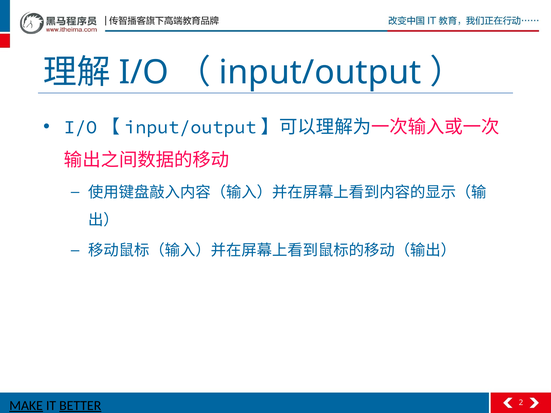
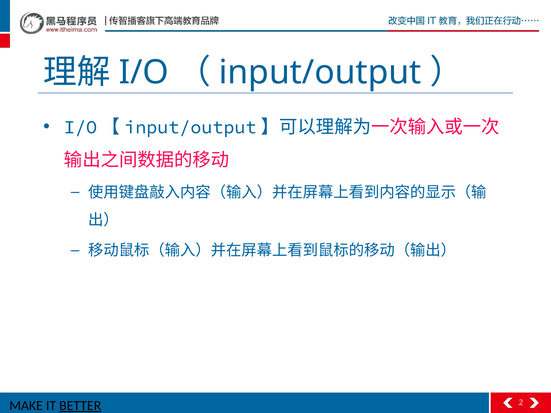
MAKE underline: present -> none
